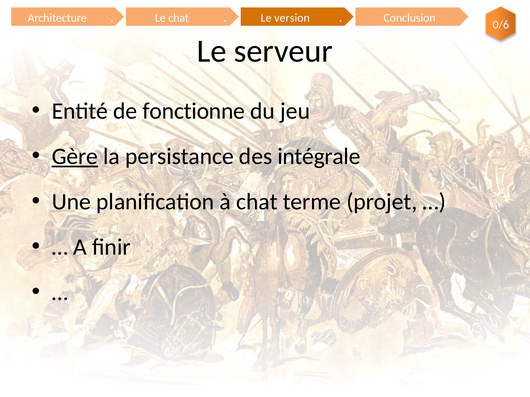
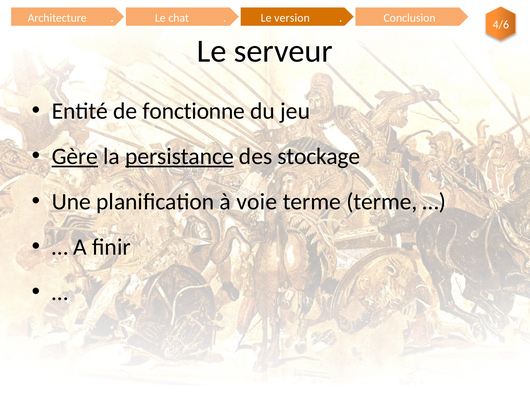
0/6: 0/6 -> 4/6
persistance underline: none -> present
intégrale: intégrale -> stockage
à chat: chat -> voie
terme projet: projet -> terme
